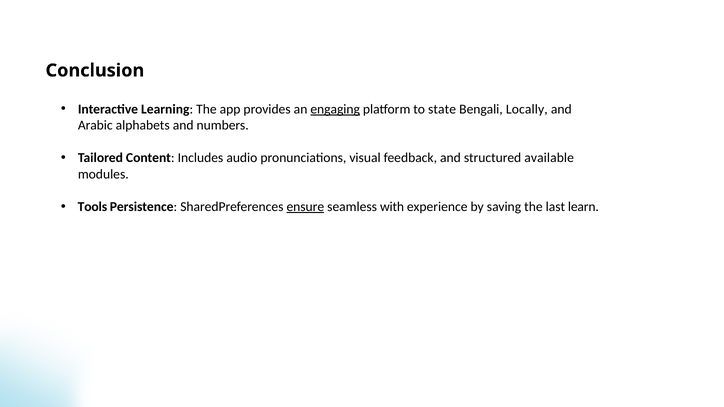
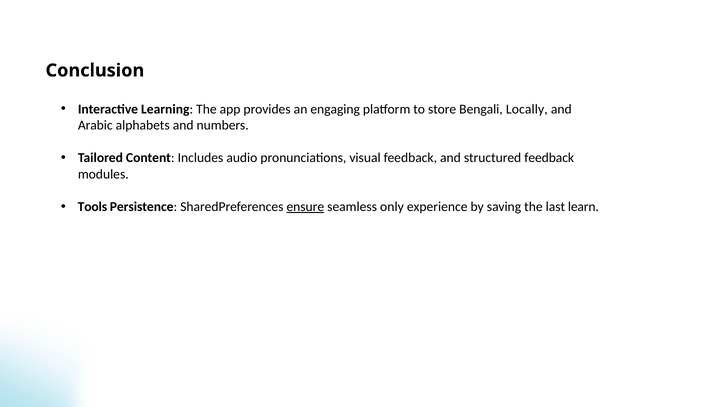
engaging underline: present -> none
state: state -> store
structured available: available -> feedback
with: with -> only
